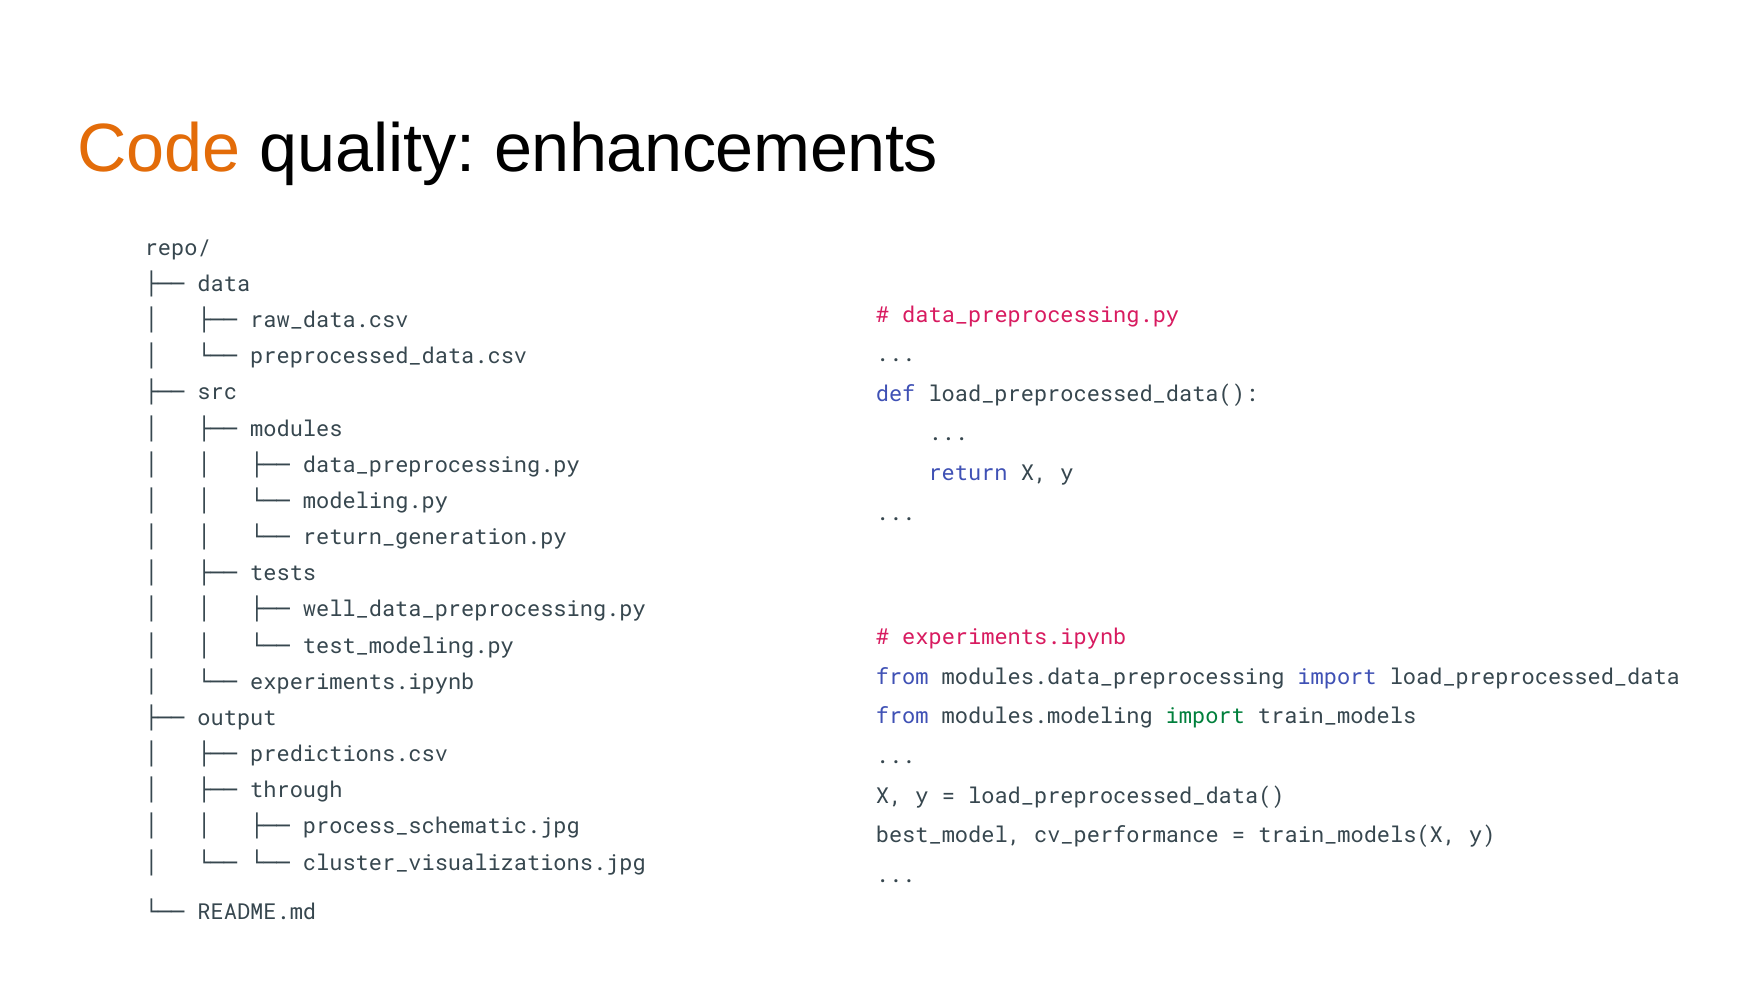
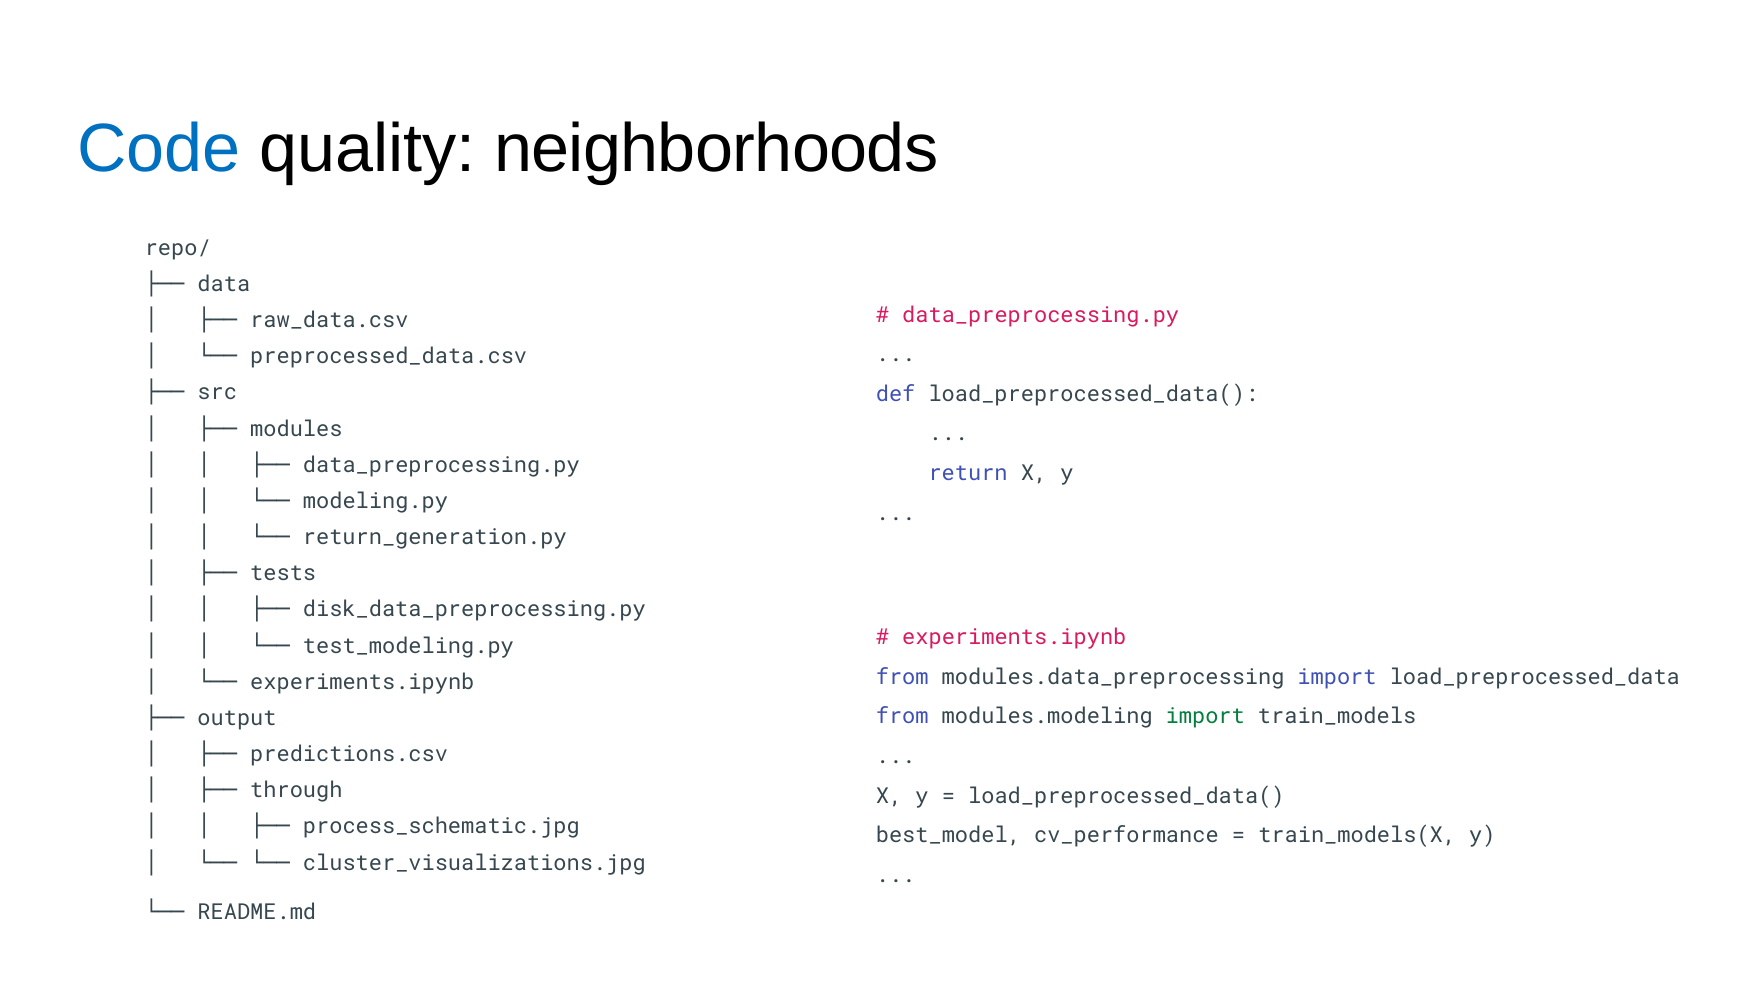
Code colour: orange -> blue
enhancements: enhancements -> neighborhoods
well_data_preprocessing.py: well_data_preprocessing.py -> disk_data_preprocessing.py
